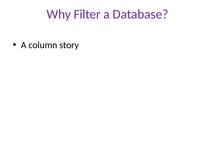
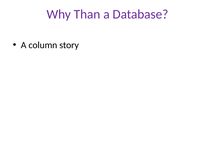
Filter: Filter -> Than
